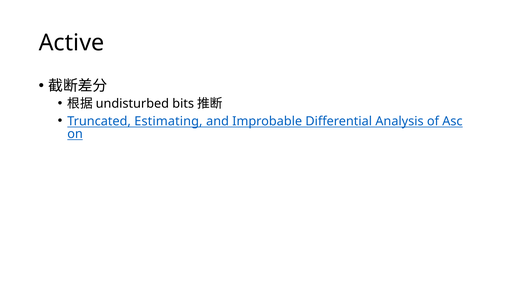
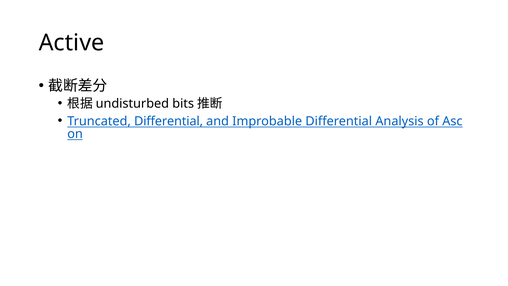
Truncated Estimating: Estimating -> Differential
